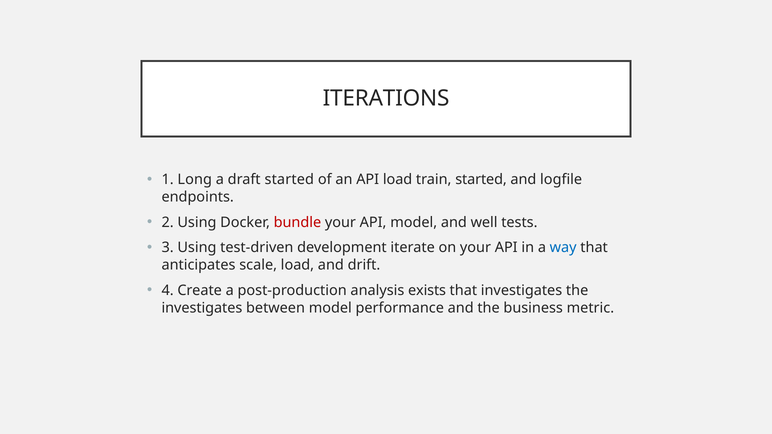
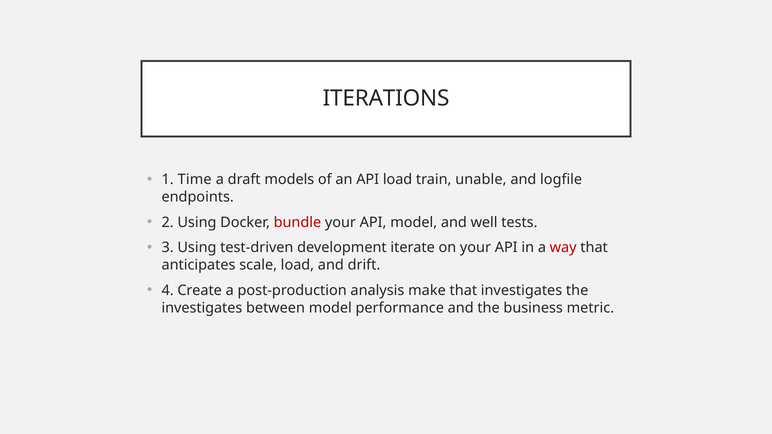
Long: Long -> Time
draft started: started -> models
train started: started -> unable
way colour: blue -> red
exists: exists -> make
